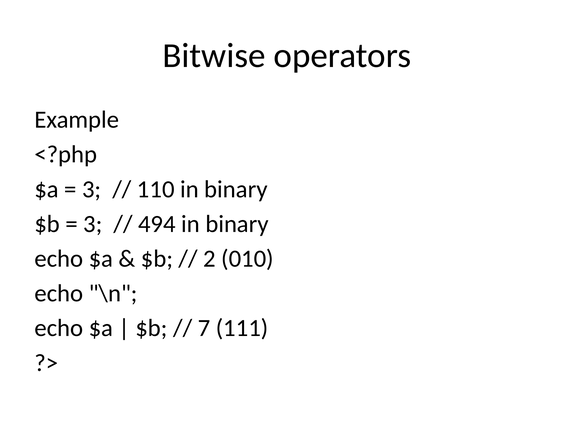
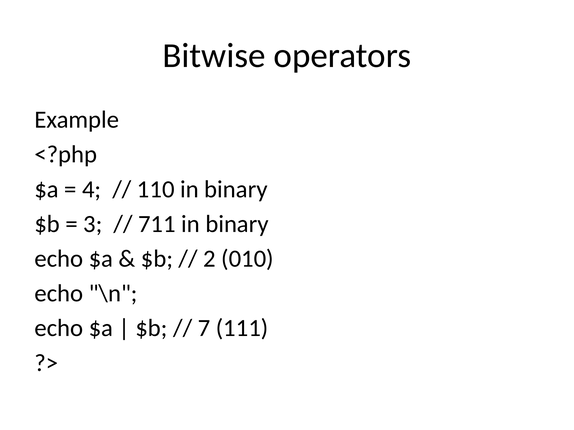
3 at (92, 189): 3 -> 4
494: 494 -> 711
